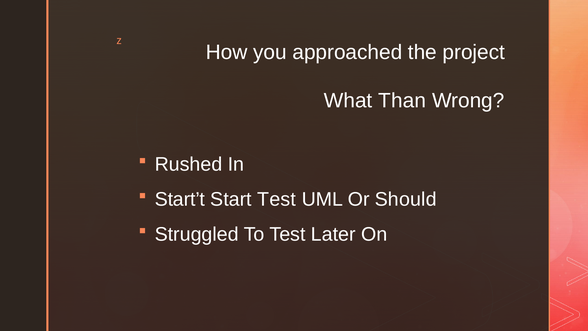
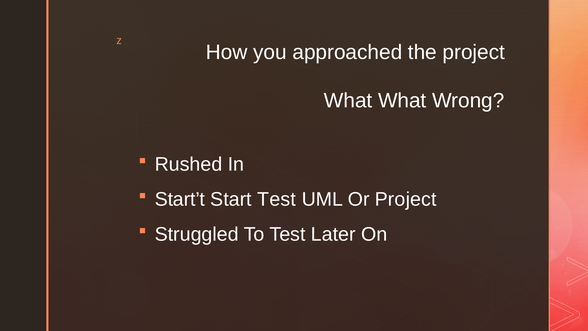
What Than: Than -> What
Or Should: Should -> Project
